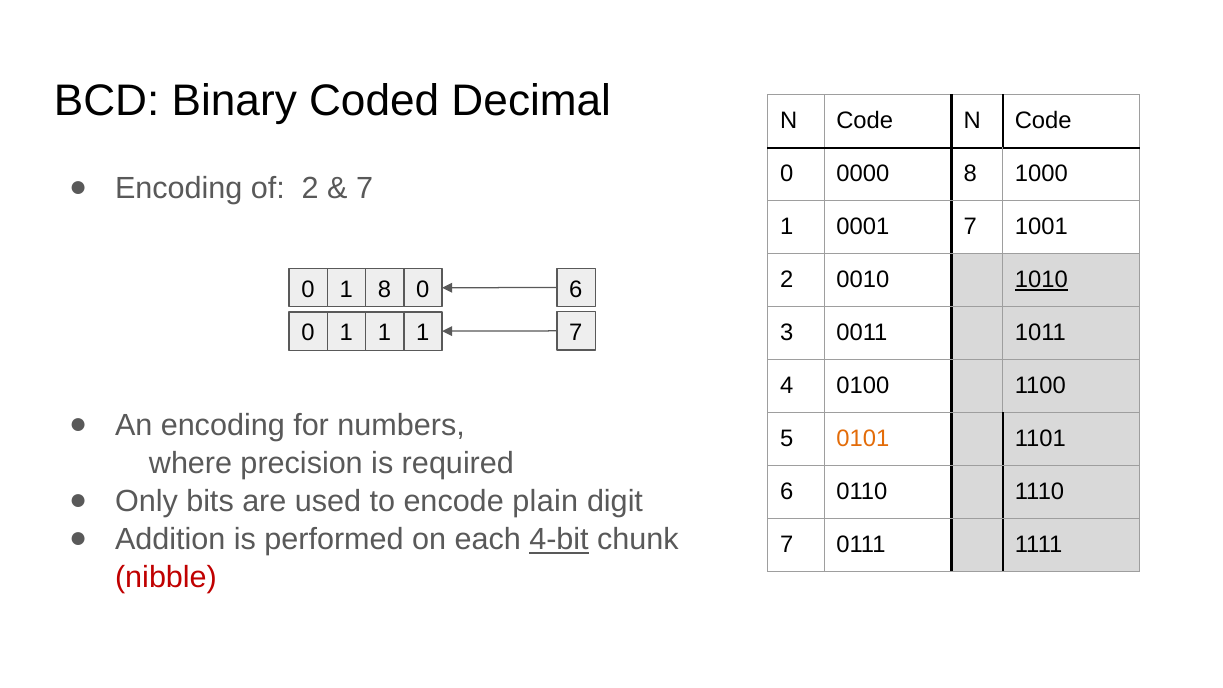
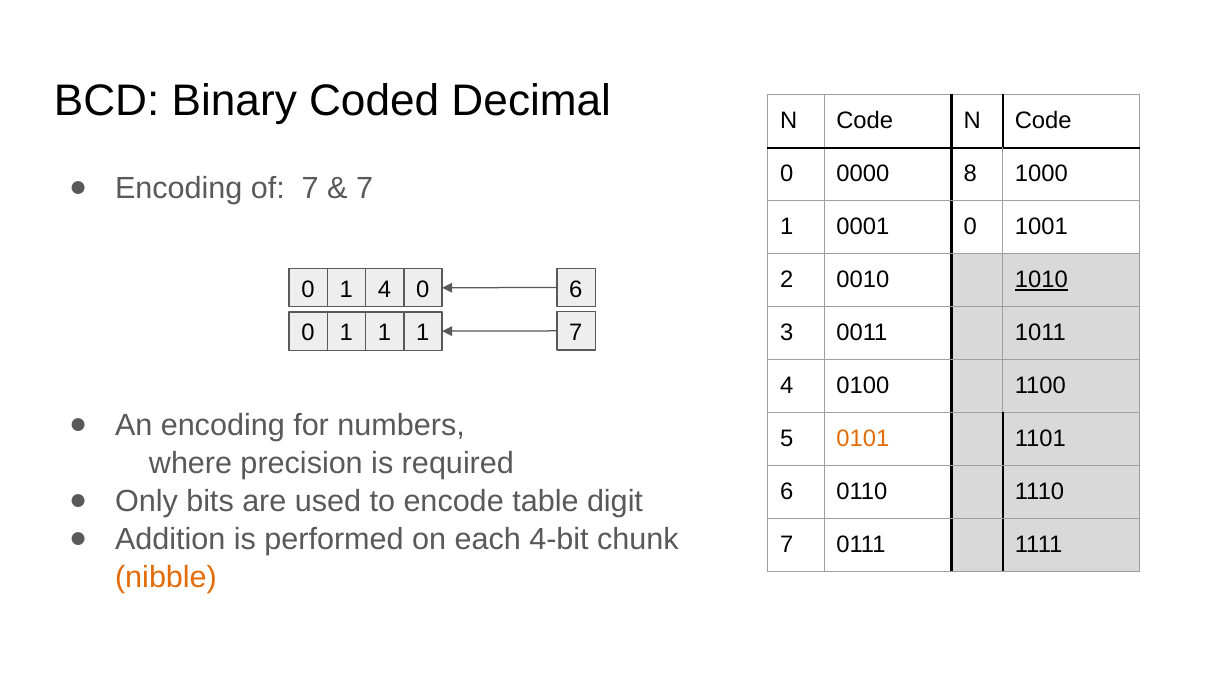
of 2: 2 -> 7
0001 7: 7 -> 0
1 8: 8 -> 4
plain: plain -> table
4-bit underline: present -> none
nibble colour: red -> orange
